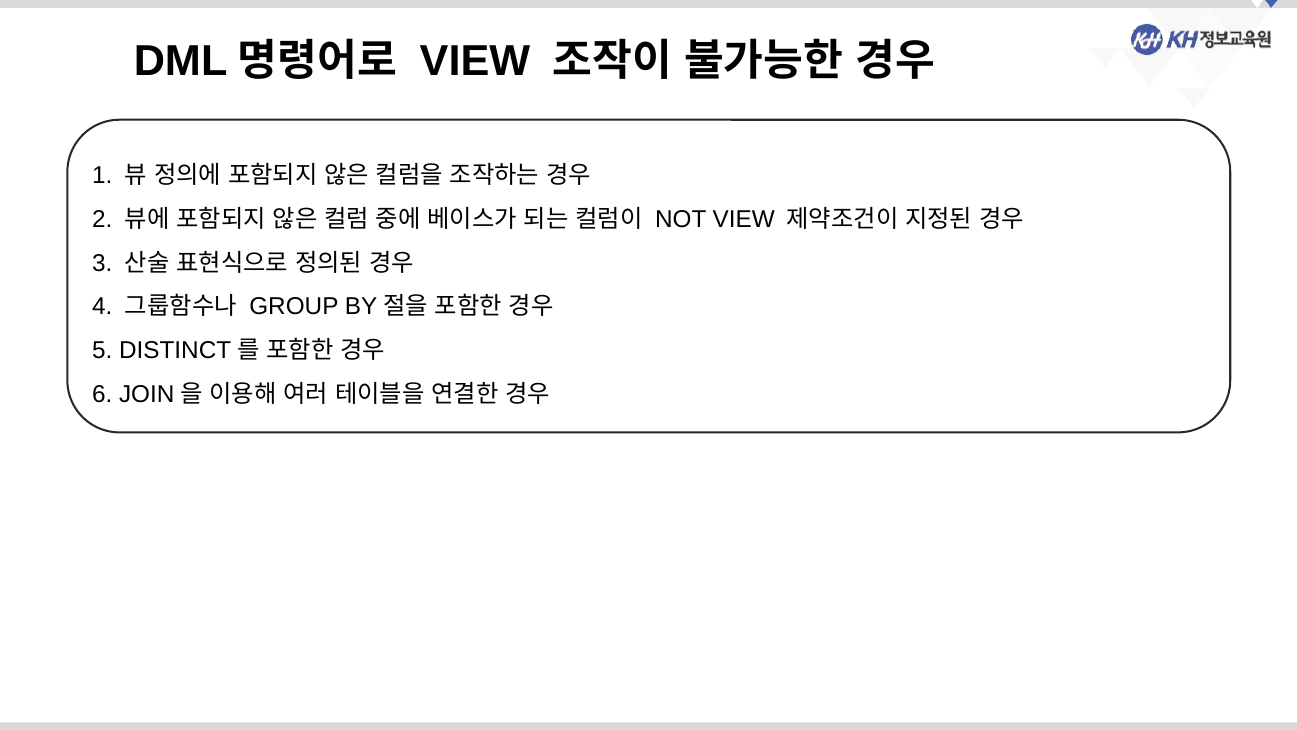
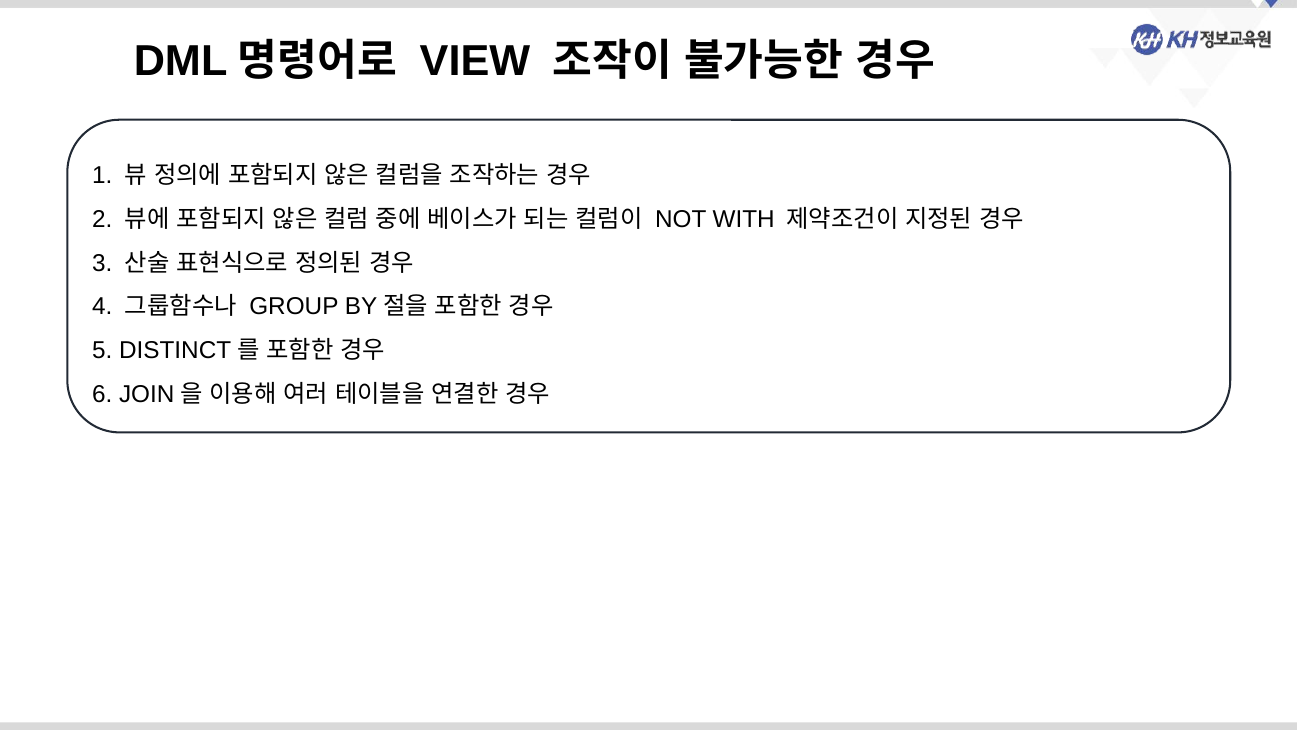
NOT VIEW: VIEW -> WITH
